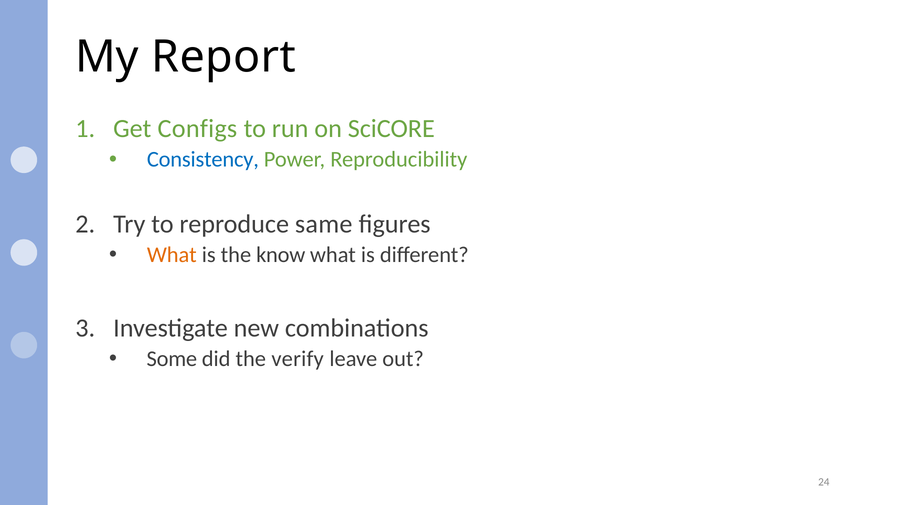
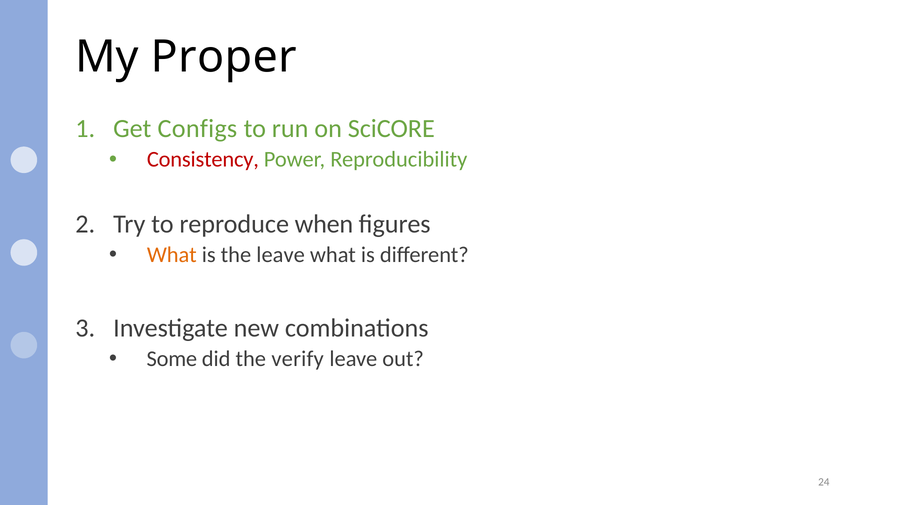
Report: Report -> Proper
Consistency colour: blue -> red
same: same -> when
the know: know -> leave
